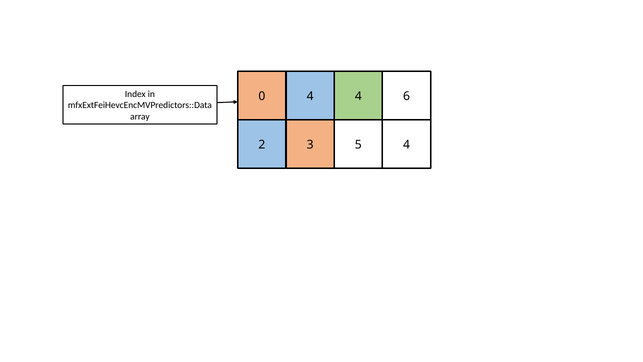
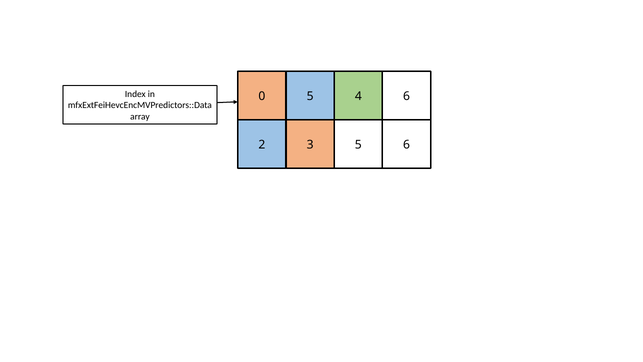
0 4: 4 -> 5
5 4: 4 -> 6
